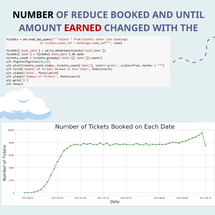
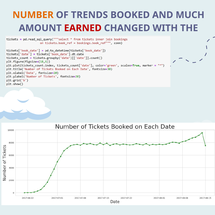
NUMBER colour: black -> orange
REDUCE: REDUCE -> TRENDS
UNTIL: UNTIL -> MUCH
